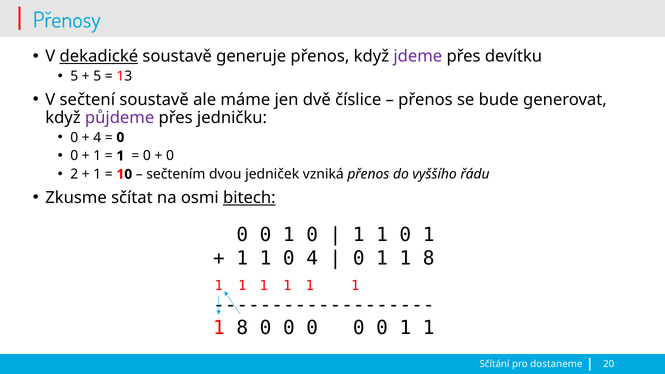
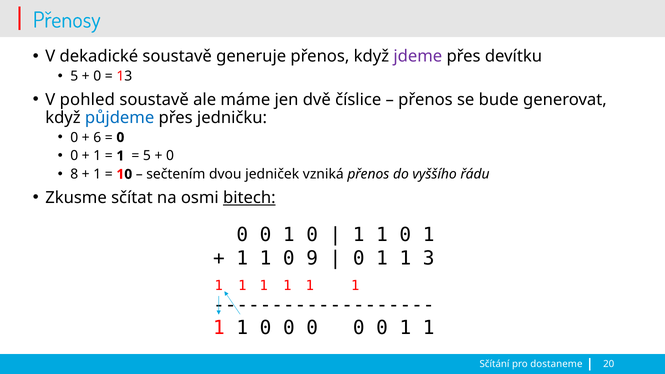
dekadické underline: present -> none
5 at (97, 76): 5 -> 0
sečtení: sečtení -> pohled
půjdeme colour: purple -> blue
4 at (97, 137): 4 -> 6
0 at (147, 156): 0 -> 5
2: 2 -> 8
0 4: 4 -> 9
1 1 8: 8 -> 3
8 at (242, 328): 8 -> 1
